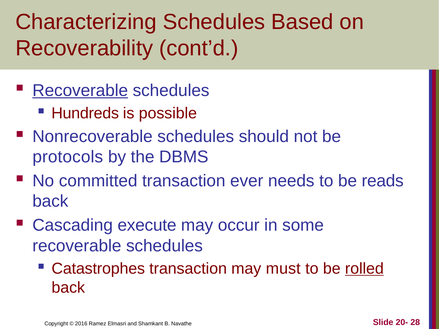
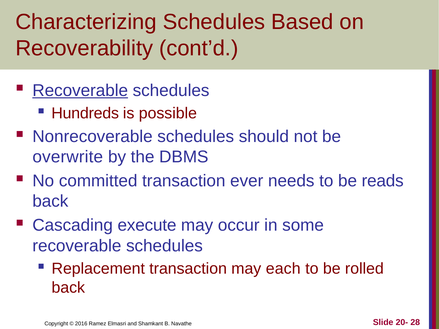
protocols: protocols -> overwrite
Catastrophes: Catastrophes -> Replacement
must: must -> each
rolled underline: present -> none
